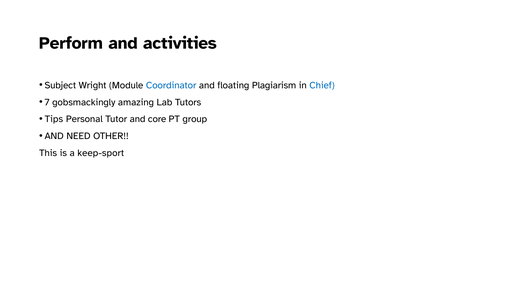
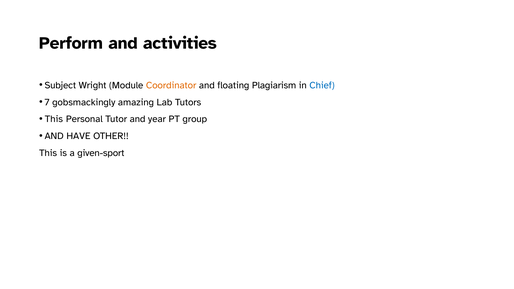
Coordinator colour: blue -> orange
Tips at (54, 119): Tips -> This
core: core -> year
NEED: NEED -> HAVE
keep-sport: keep-sport -> given-sport
